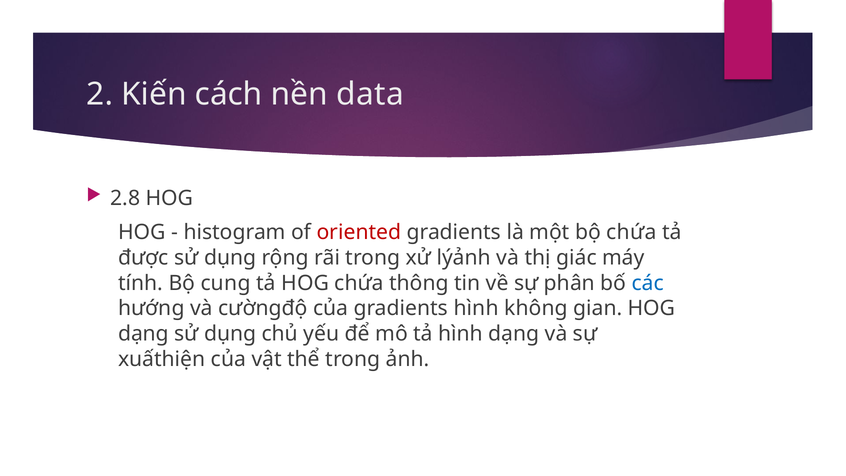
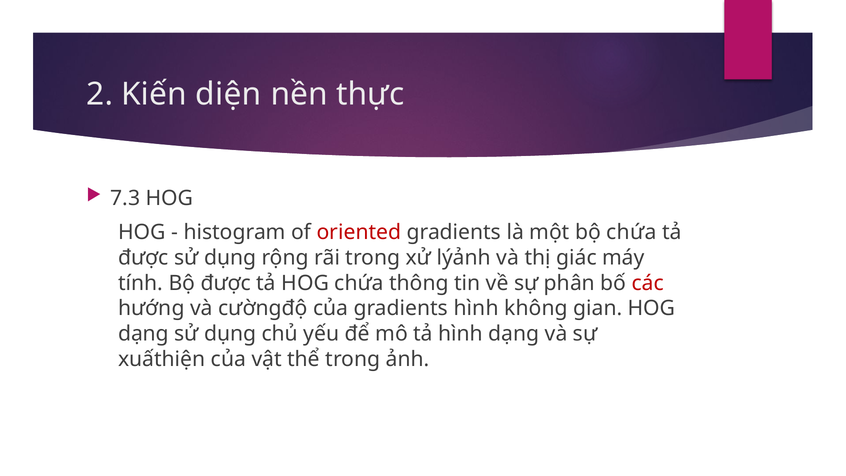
cách: cách -> diện
data: data -> thực
2.8: 2.8 -> 7.3
Bộ cung: cung -> được
các colour: blue -> red
